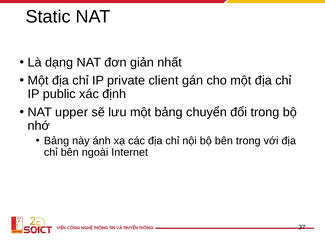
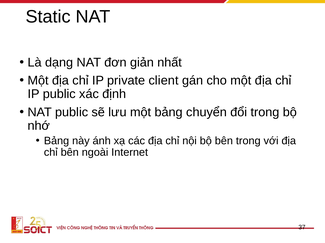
NAT upper: upper -> public
